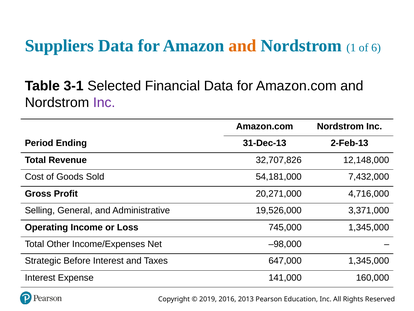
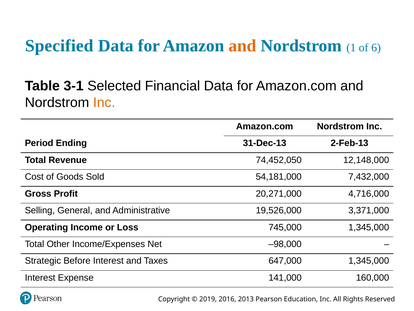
Suppliers: Suppliers -> Specified
Inc at (104, 102) colour: purple -> orange
32,707,826: 32,707,826 -> 74,452,050
